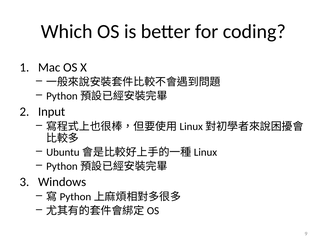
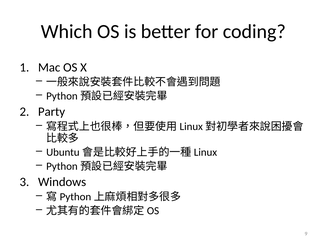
Input: Input -> Party
